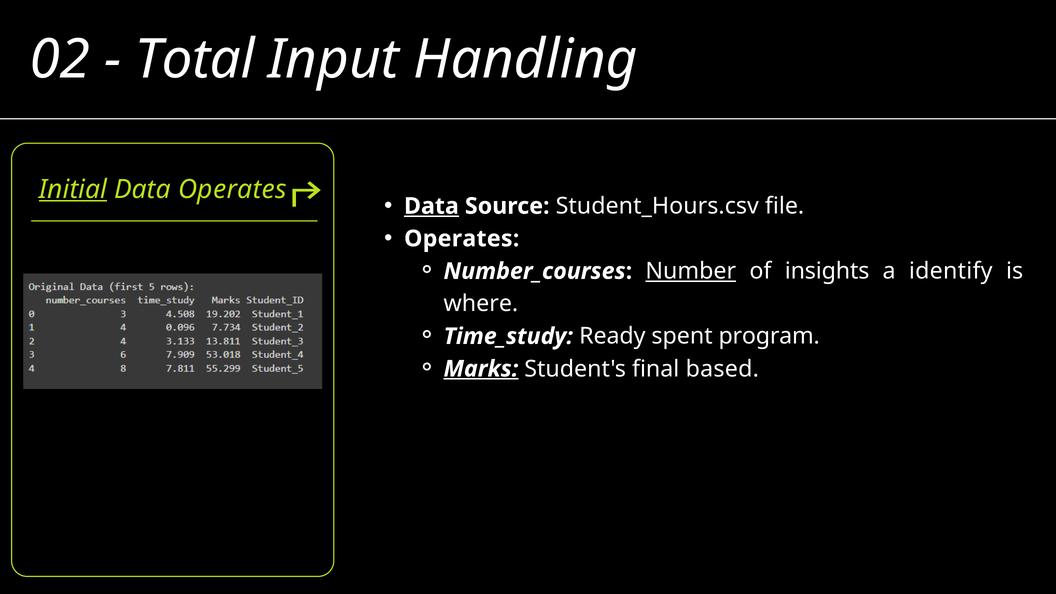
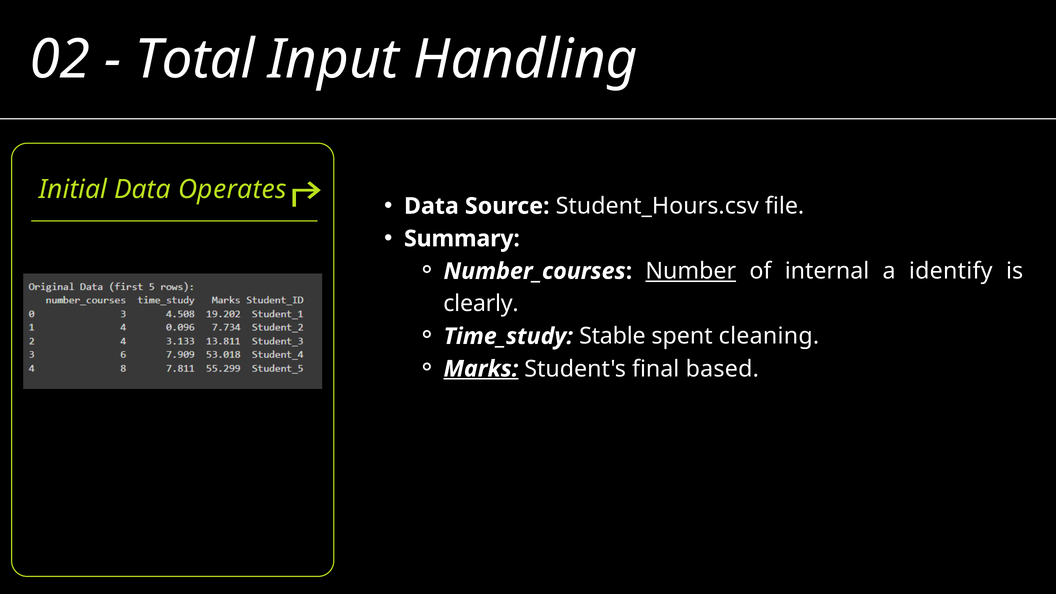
Initial underline: present -> none
Data at (431, 206) underline: present -> none
Operates at (462, 239): Operates -> Summary
insights: insights -> internal
where: where -> clearly
Ready: Ready -> Stable
program: program -> cleaning
